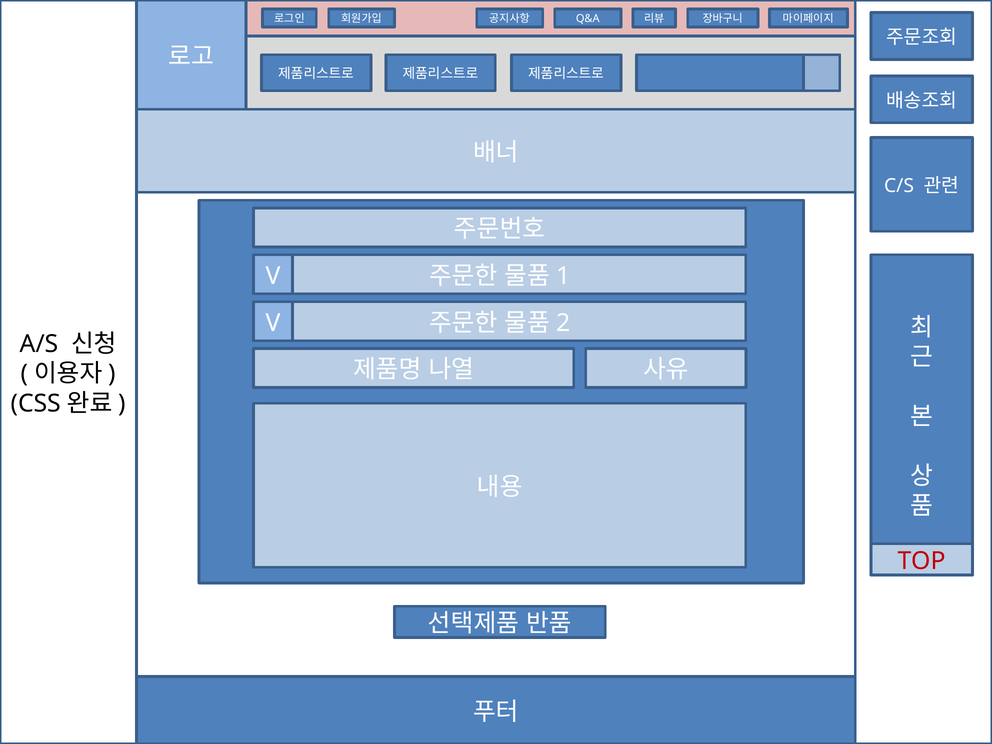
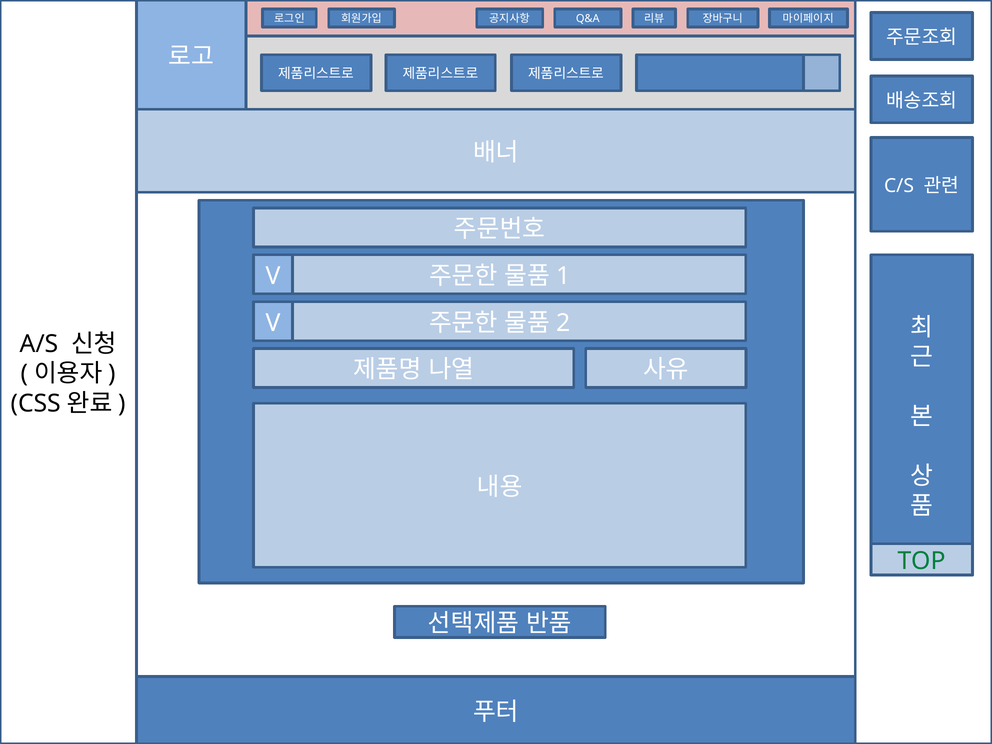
TOP colour: red -> green
